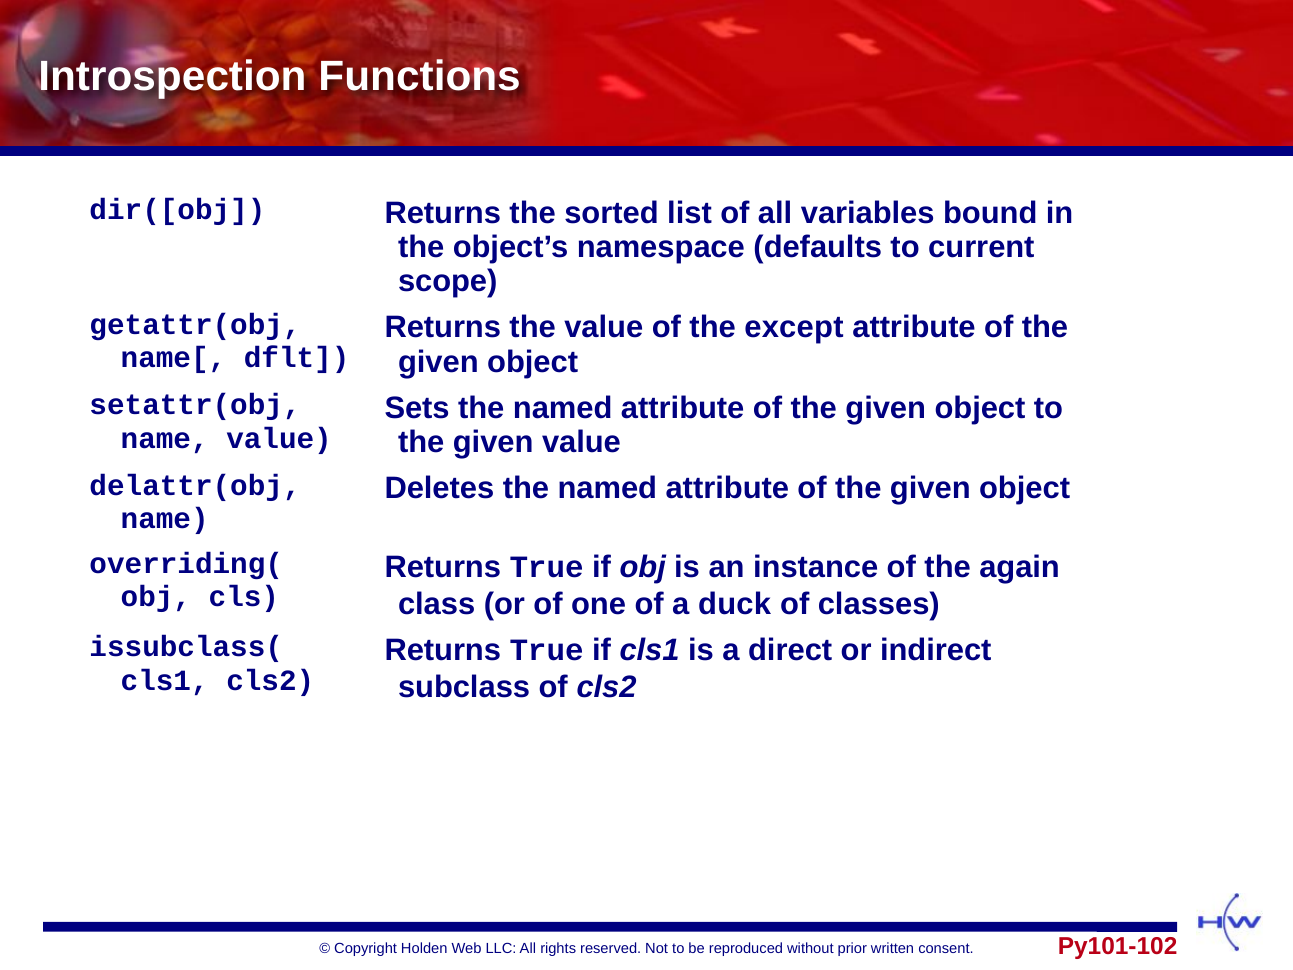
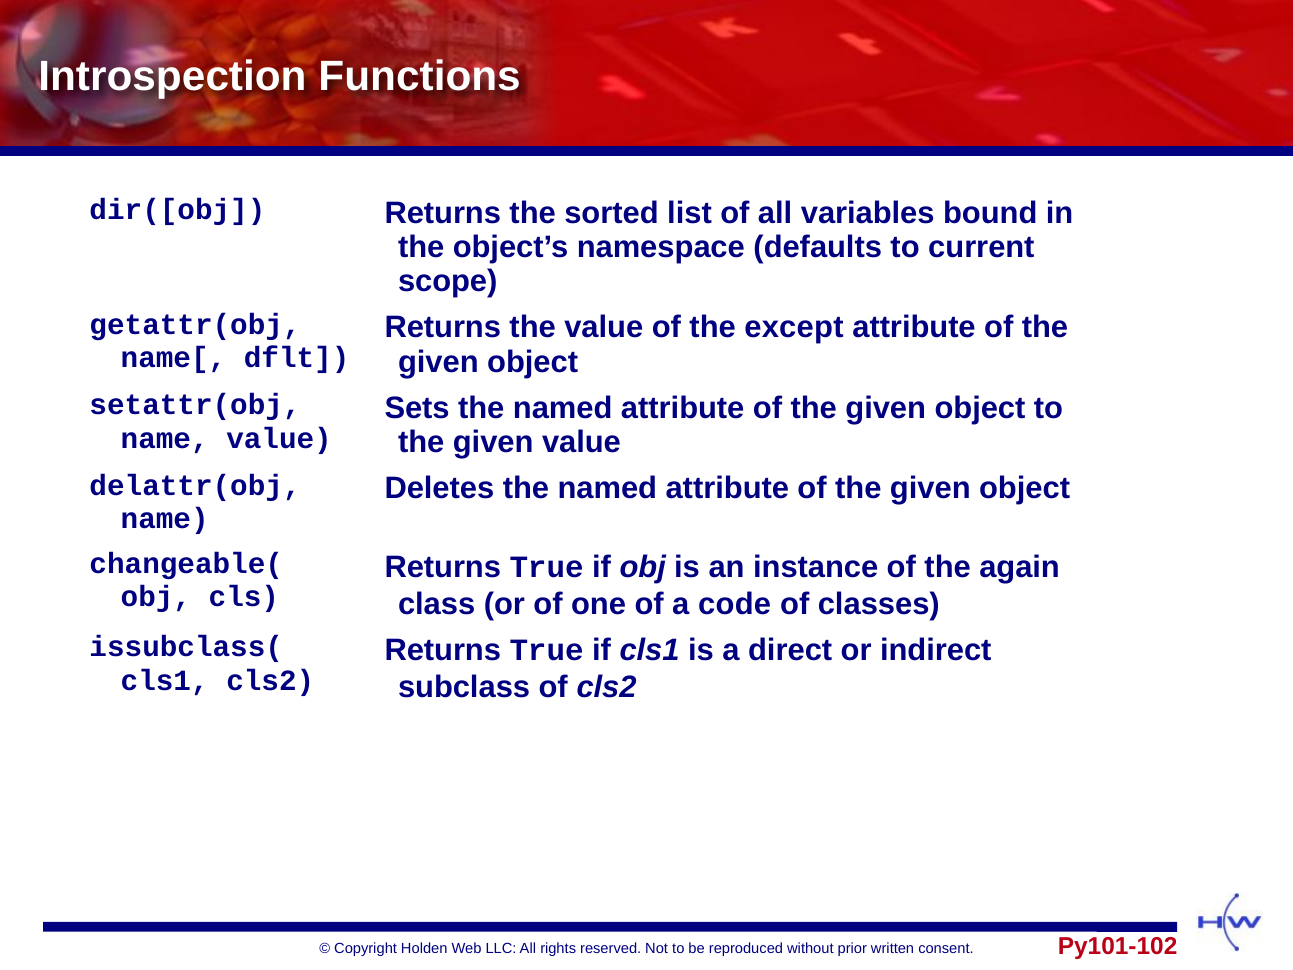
overriding(: overriding( -> changeable(
duck: duck -> code
